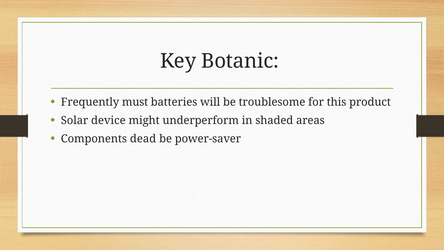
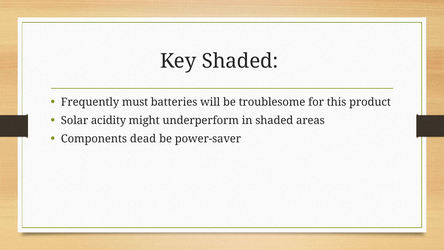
Key Botanic: Botanic -> Shaded
device: device -> acidity
